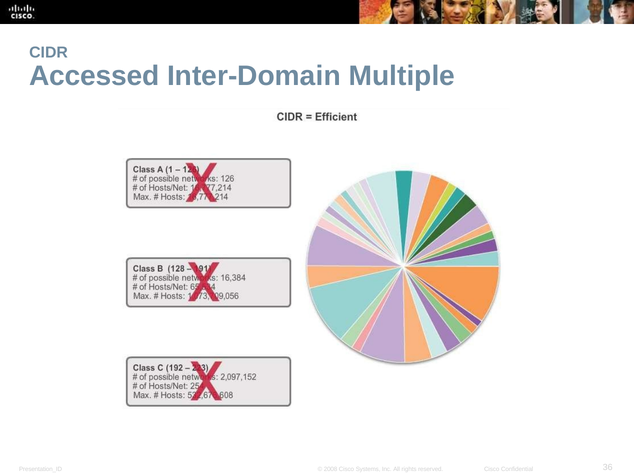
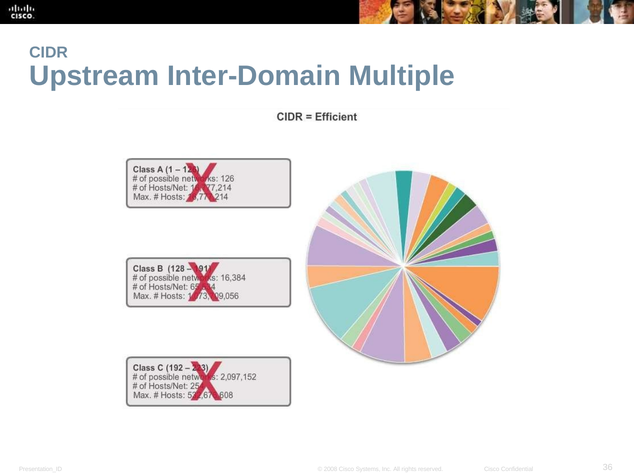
Accessed: Accessed -> Upstream
